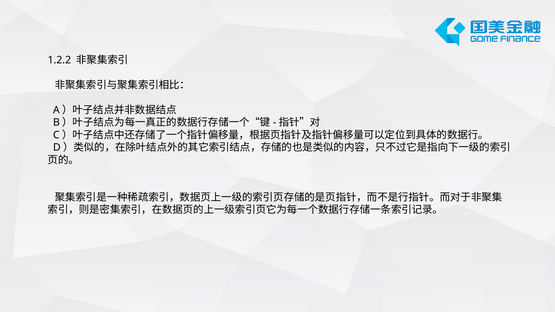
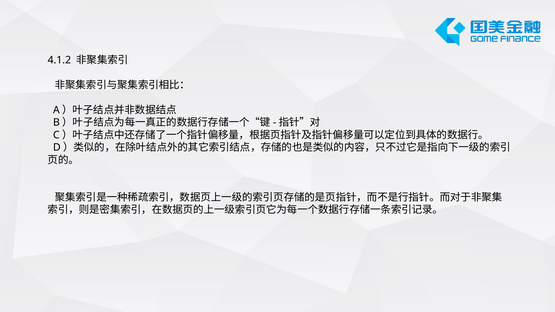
1.2.2: 1.2.2 -> 4.1.2
